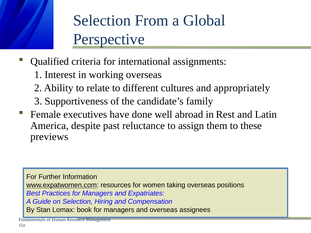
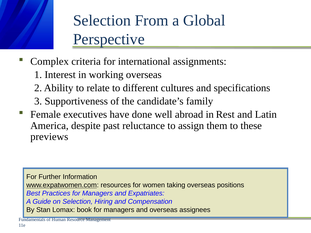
Qualified: Qualified -> Complex
appropriately: appropriately -> specifications
